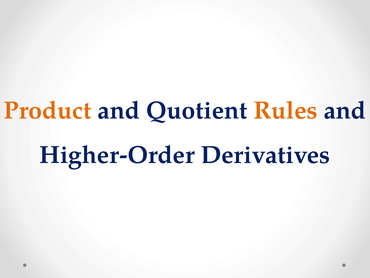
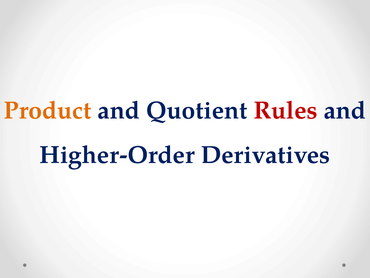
Rules colour: orange -> red
